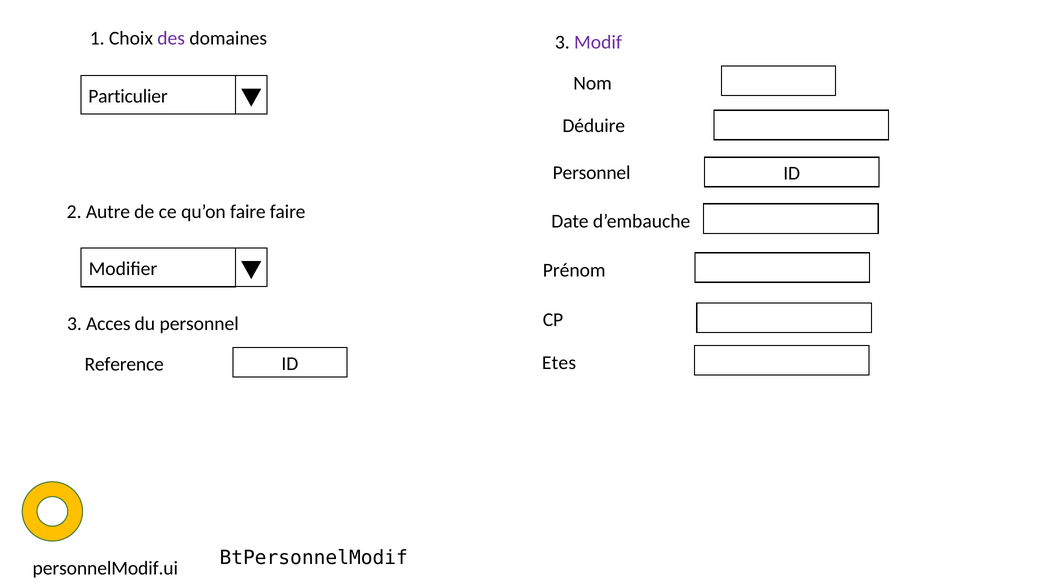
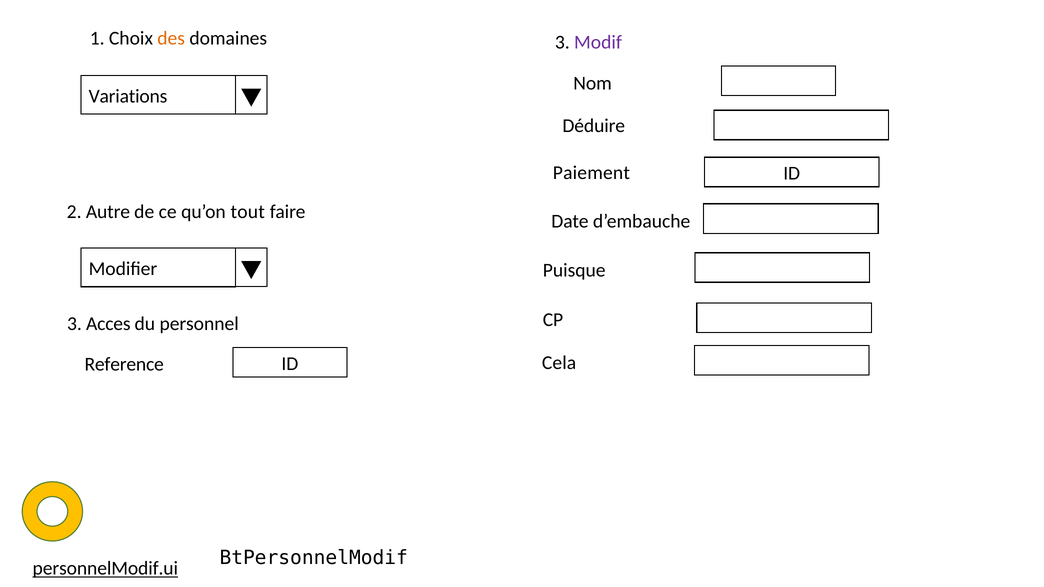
des colour: purple -> orange
Particulier: Particulier -> Variations
Personnel at (592, 173): Personnel -> Paiement
qu’on faire: faire -> tout
Prénom: Prénom -> Puisque
Etes: Etes -> Cela
personnelModif.ui underline: none -> present
